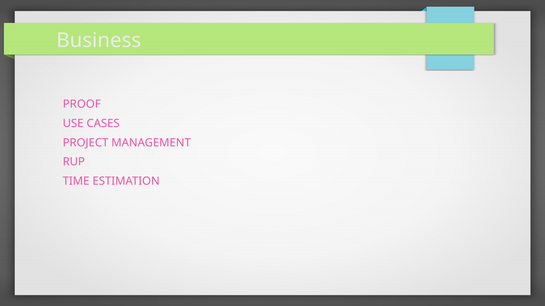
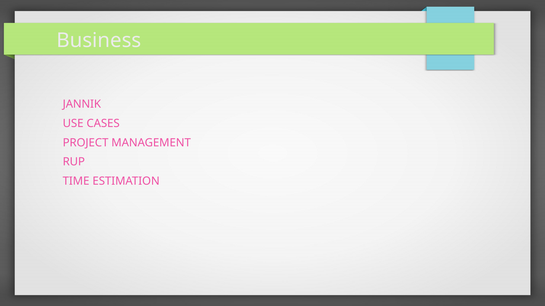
PROOF: PROOF -> JANNIK
